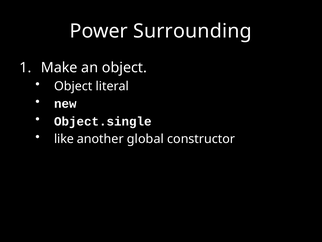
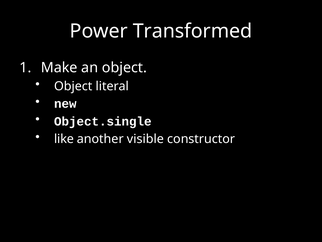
Surrounding: Surrounding -> Transformed
global: global -> visible
